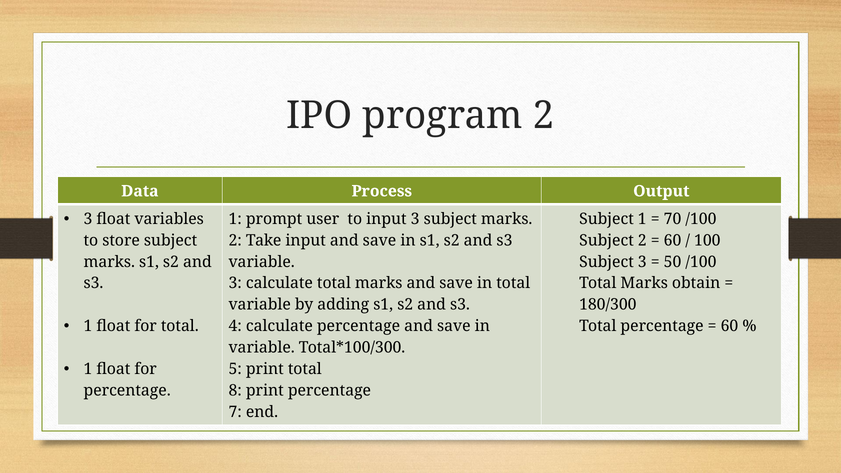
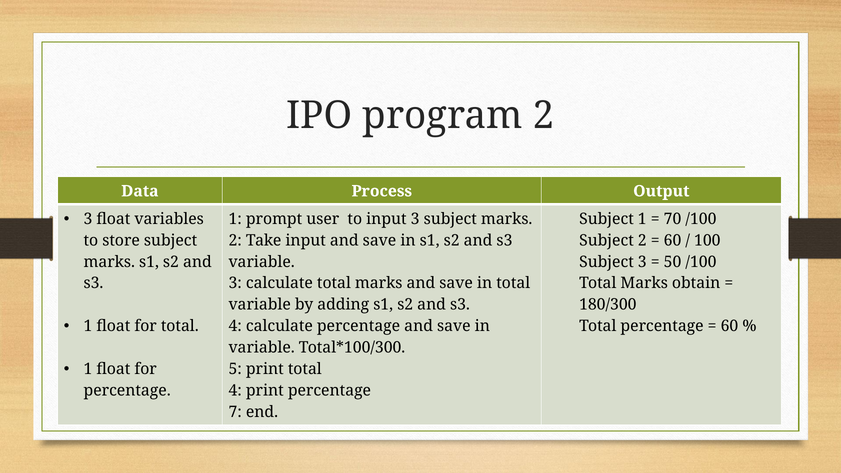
8 at (235, 391): 8 -> 4
